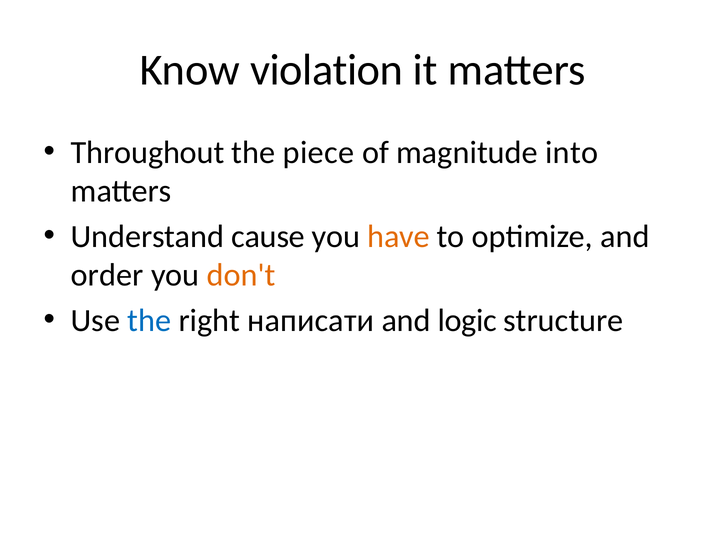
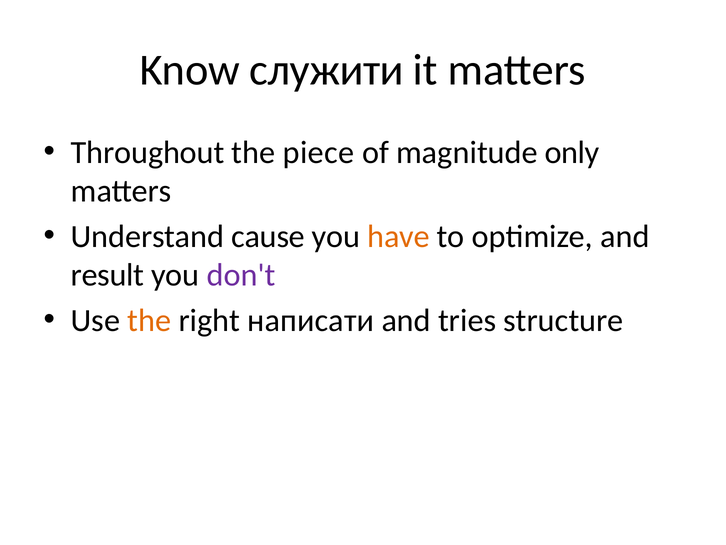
violation: violation -> служити
into: into -> only
order: order -> result
don't colour: orange -> purple
the at (149, 320) colour: blue -> orange
logic: logic -> tries
